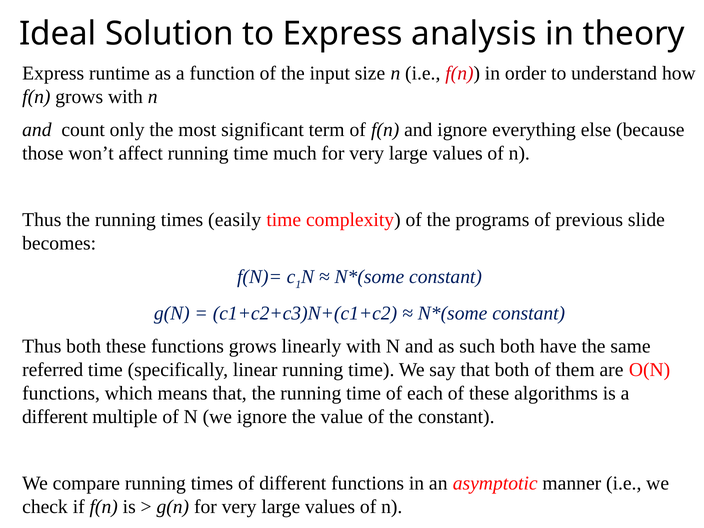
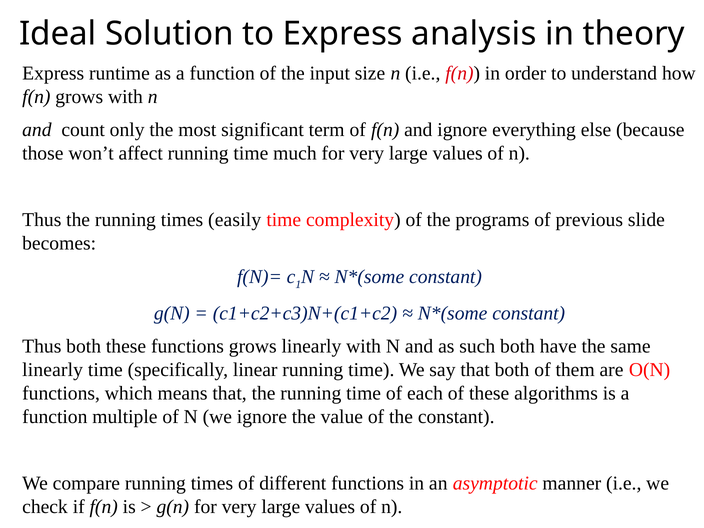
referred at (53, 370): referred -> linearly
different at (55, 417): different -> function
